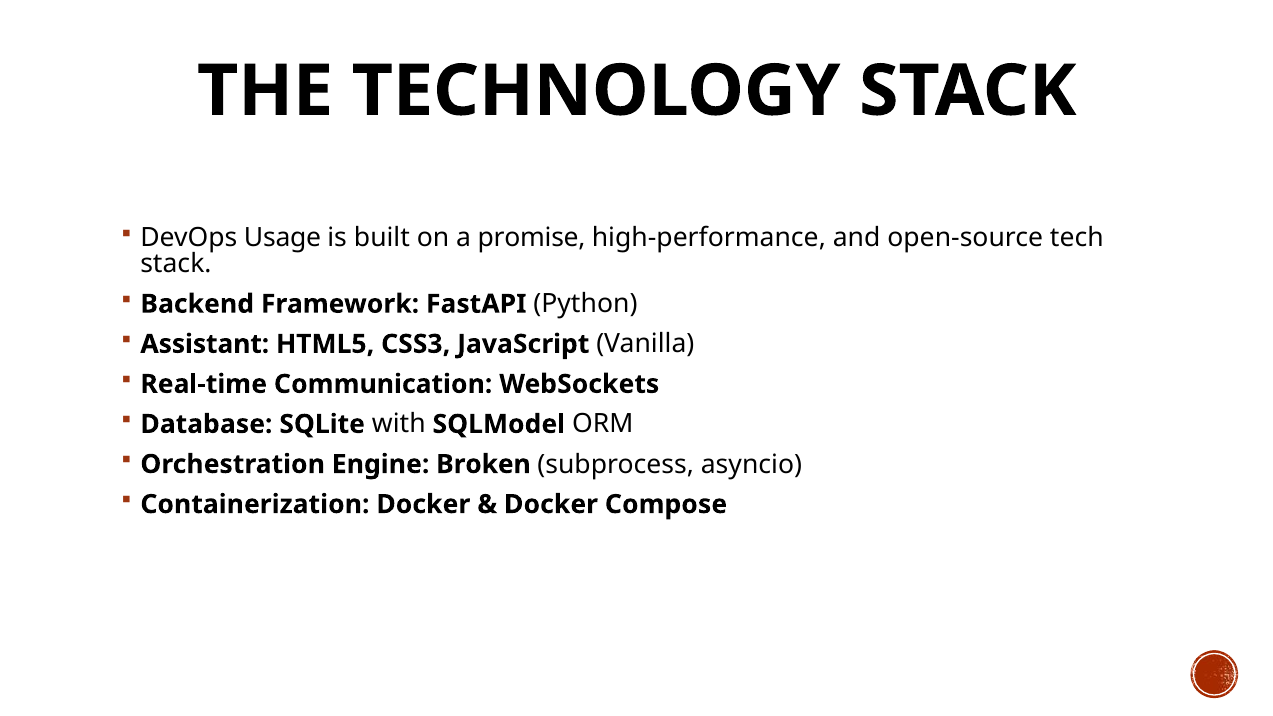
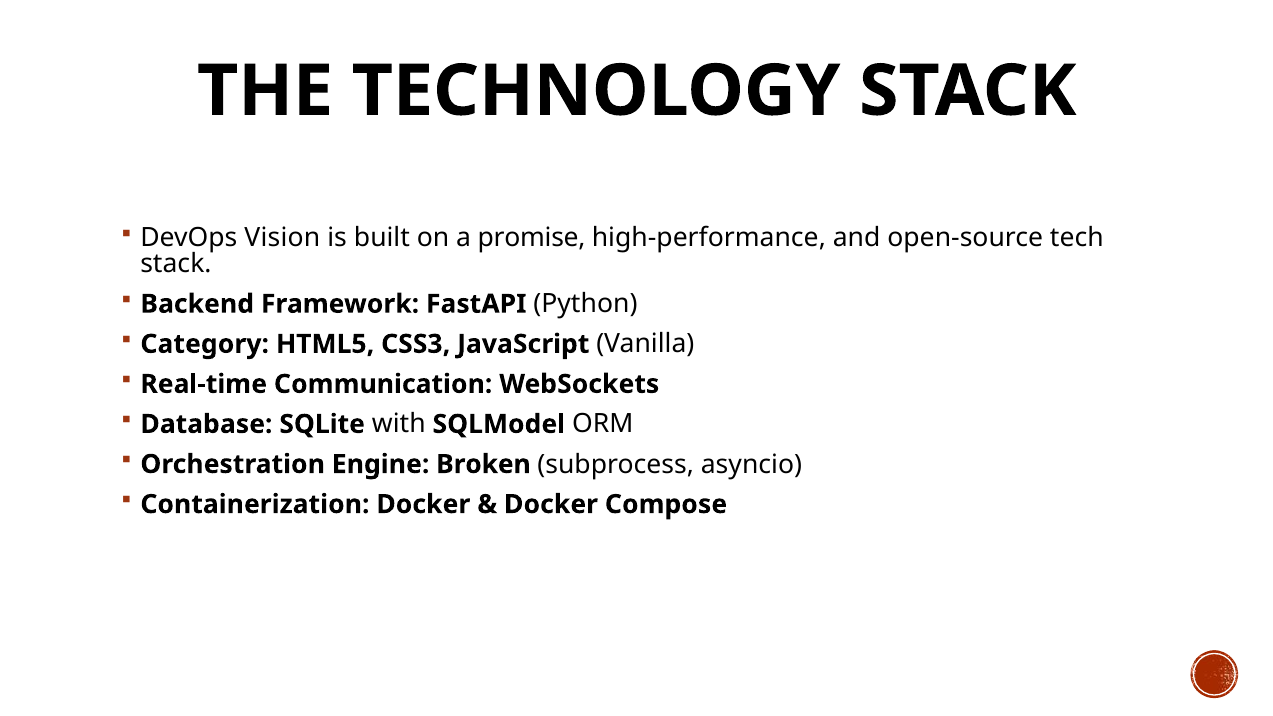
Usage: Usage -> Vision
Assistant: Assistant -> Category
